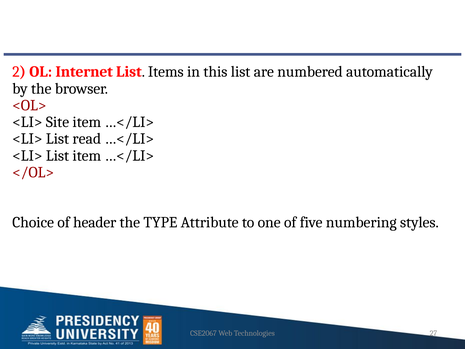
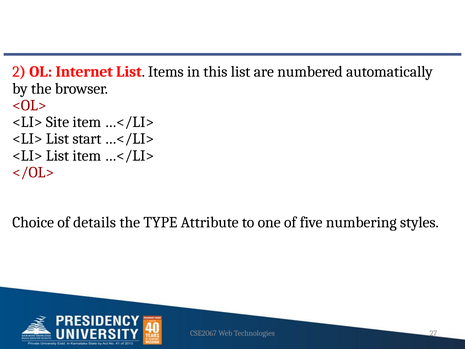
read: read -> start
header: header -> details
